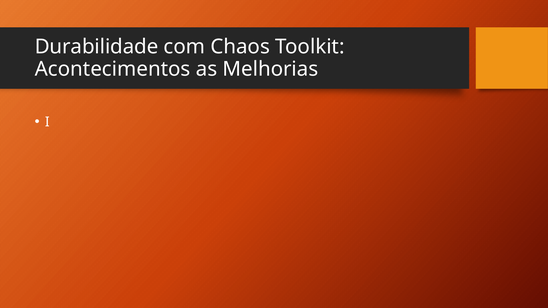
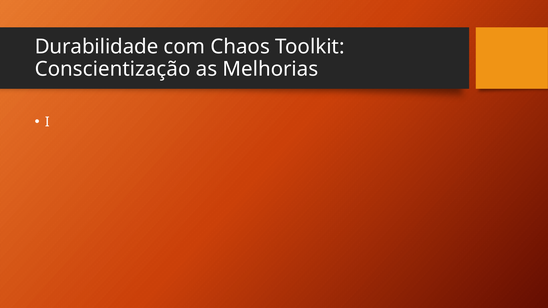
Acontecimentos: Acontecimentos -> Conscientização
